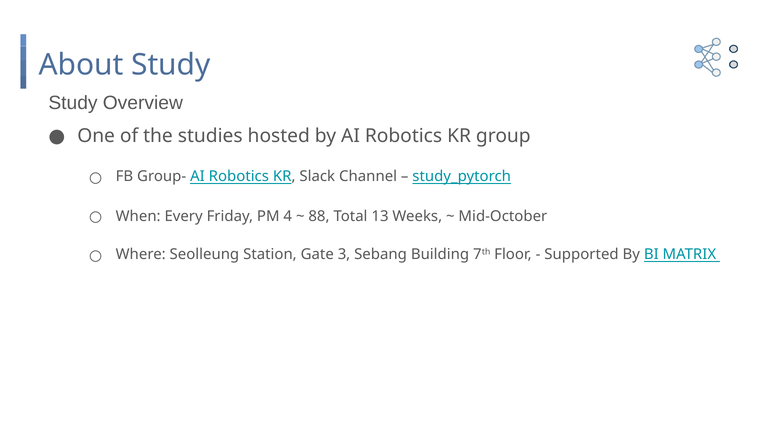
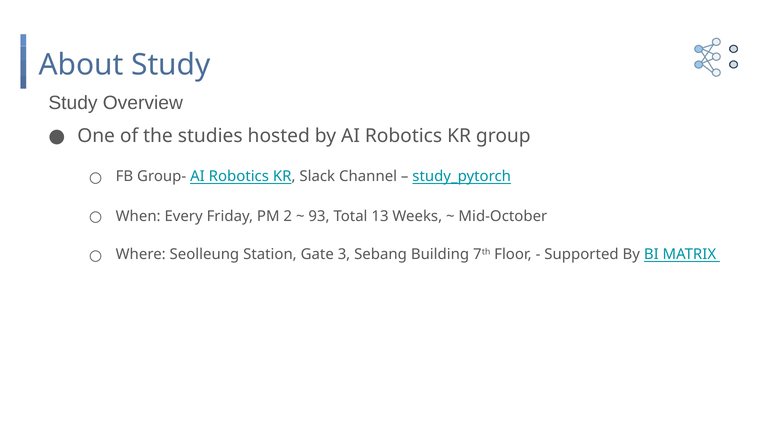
4: 4 -> 2
88: 88 -> 93
